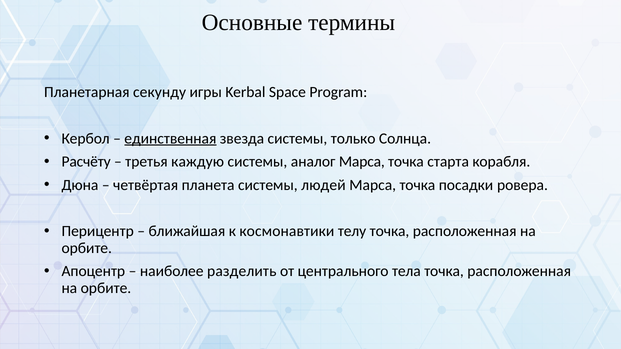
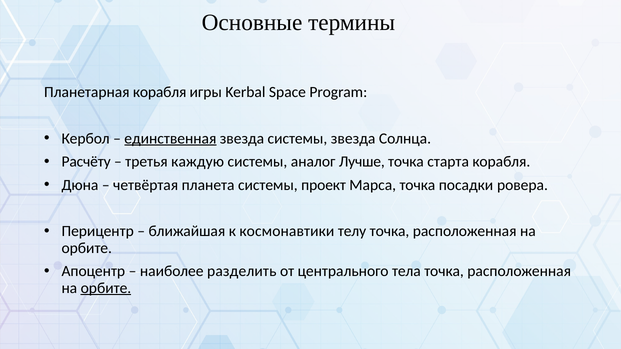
Планетарная секунду: секунду -> корабля
системы только: только -> звезда
аналог Марса: Марса -> Лучше
людей: людей -> проект
орбите at (106, 288) underline: none -> present
